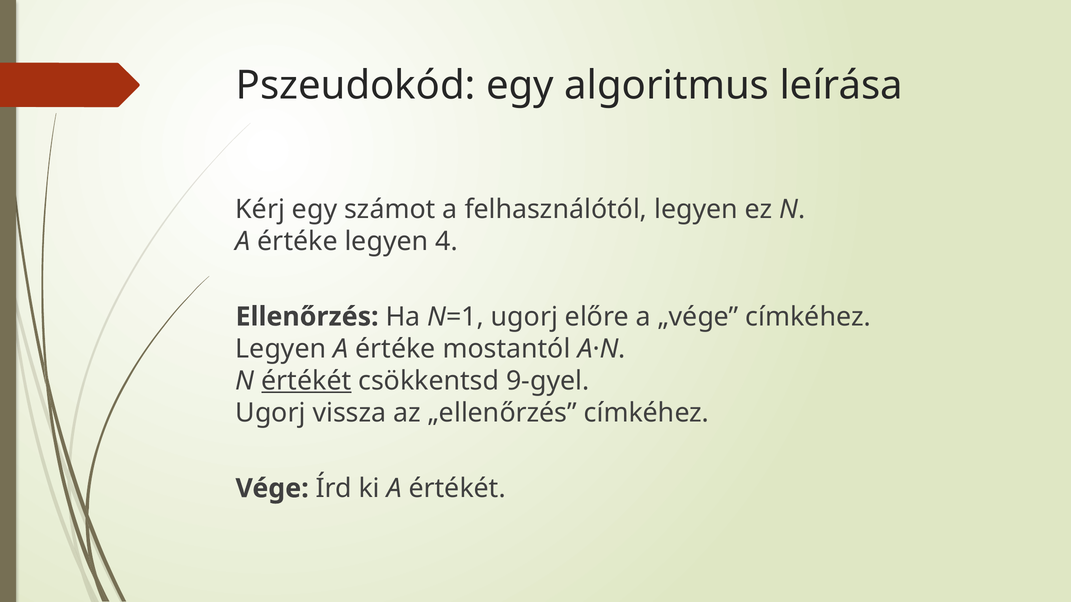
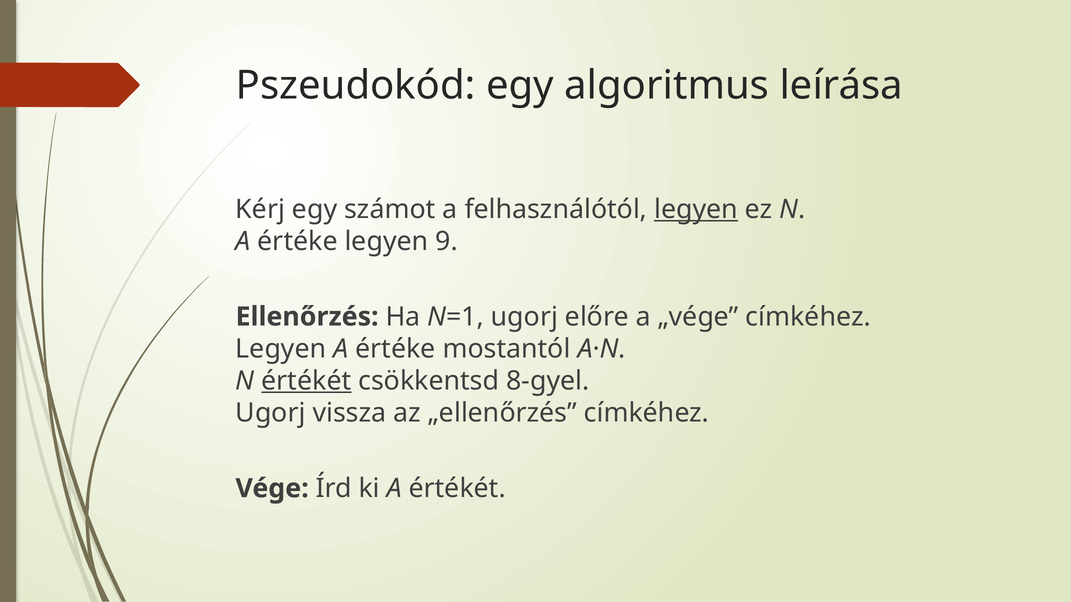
legyen at (696, 209) underline: none -> present
4: 4 -> 9
9-gyel: 9-gyel -> 8-gyel
